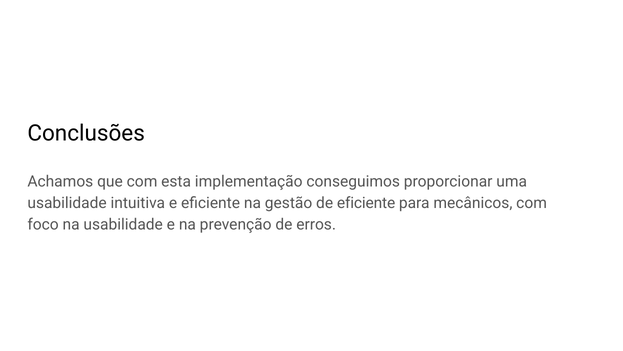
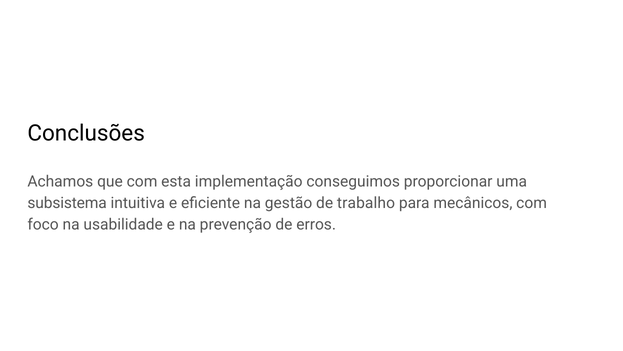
usabilidade at (67, 203): usabilidade -> subsistema
de eficiente: eficiente -> trabalho
